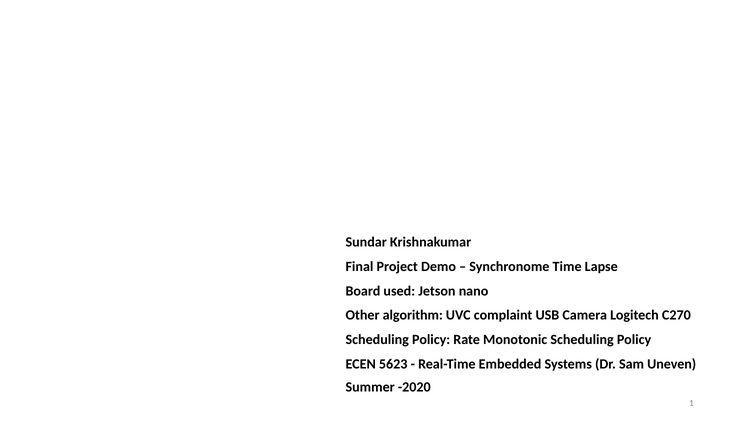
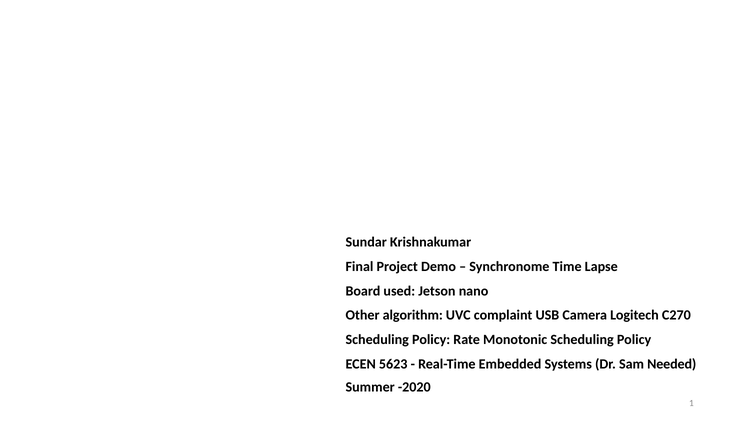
Uneven: Uneven -> Needed
